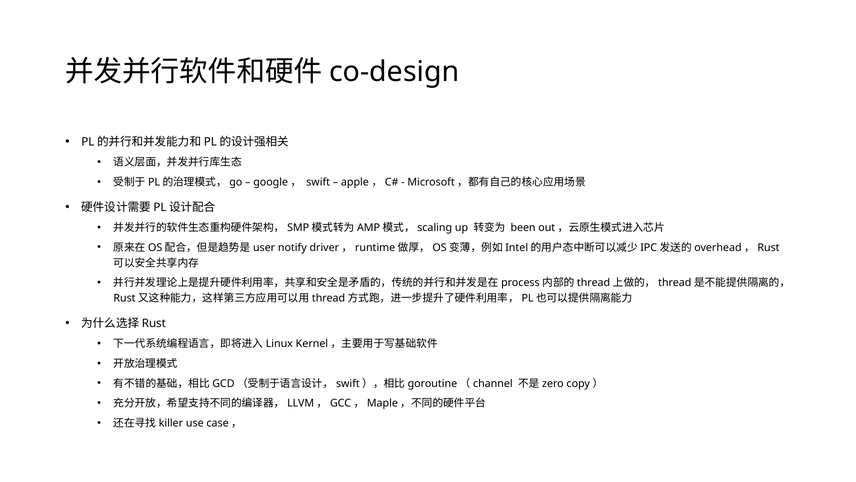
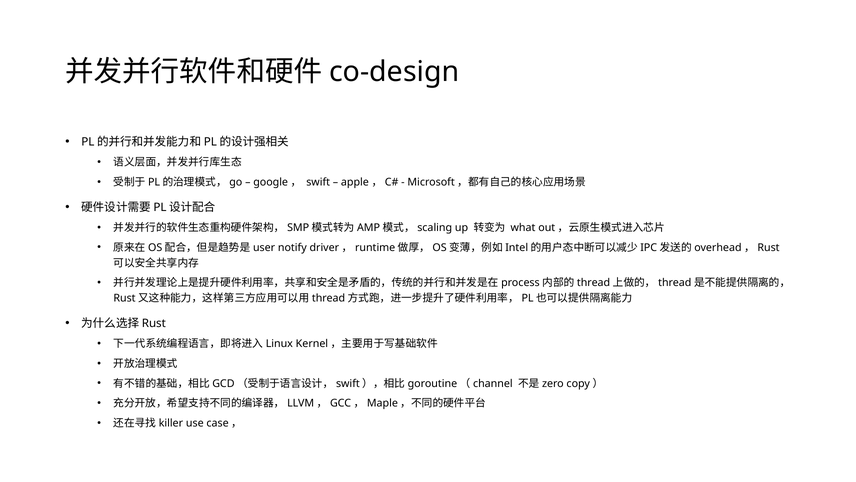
been: been -> what
